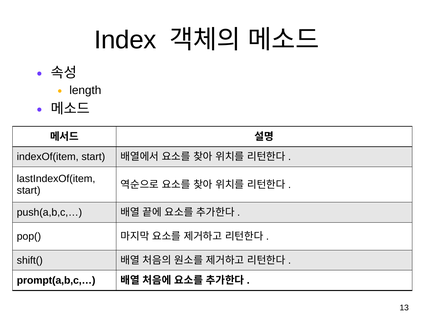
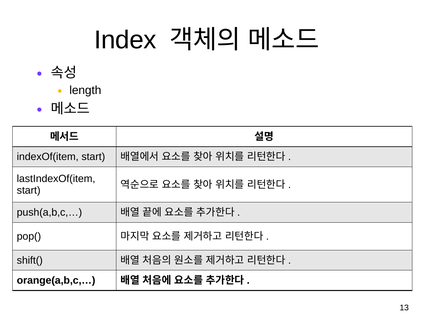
prompt(a,b,c,…: prompt(a,b,c,… -> orange(a,b,c,…
